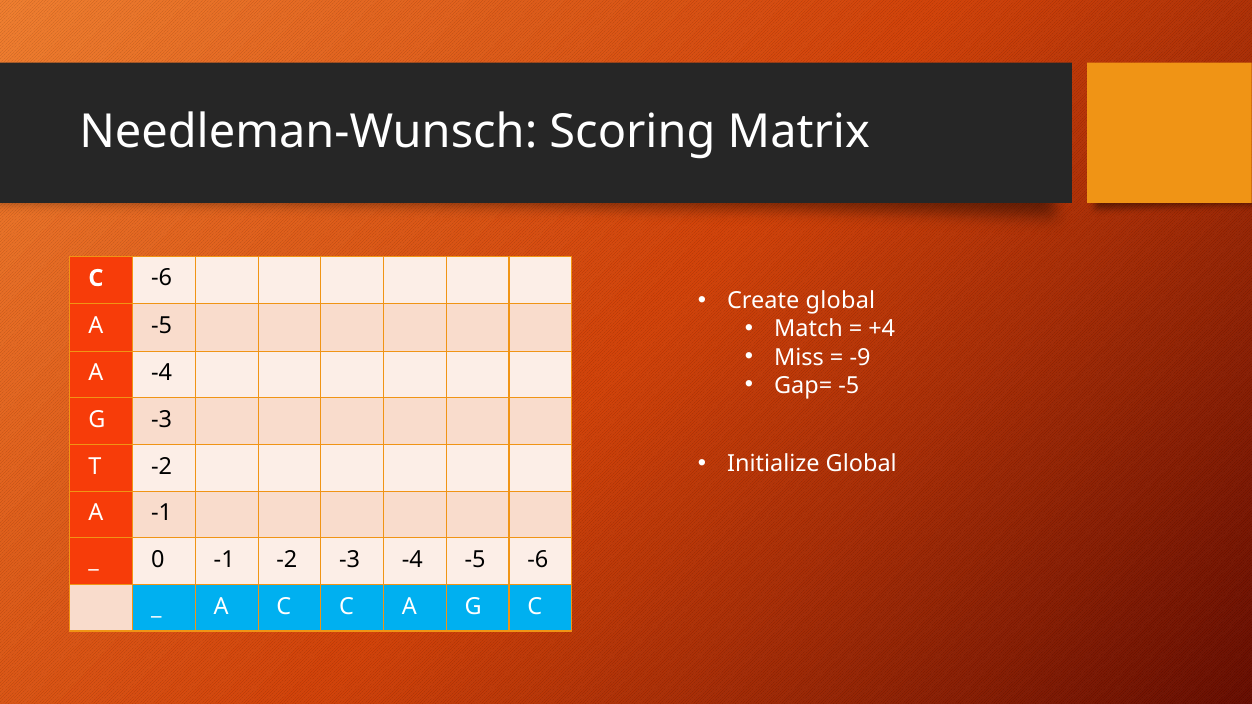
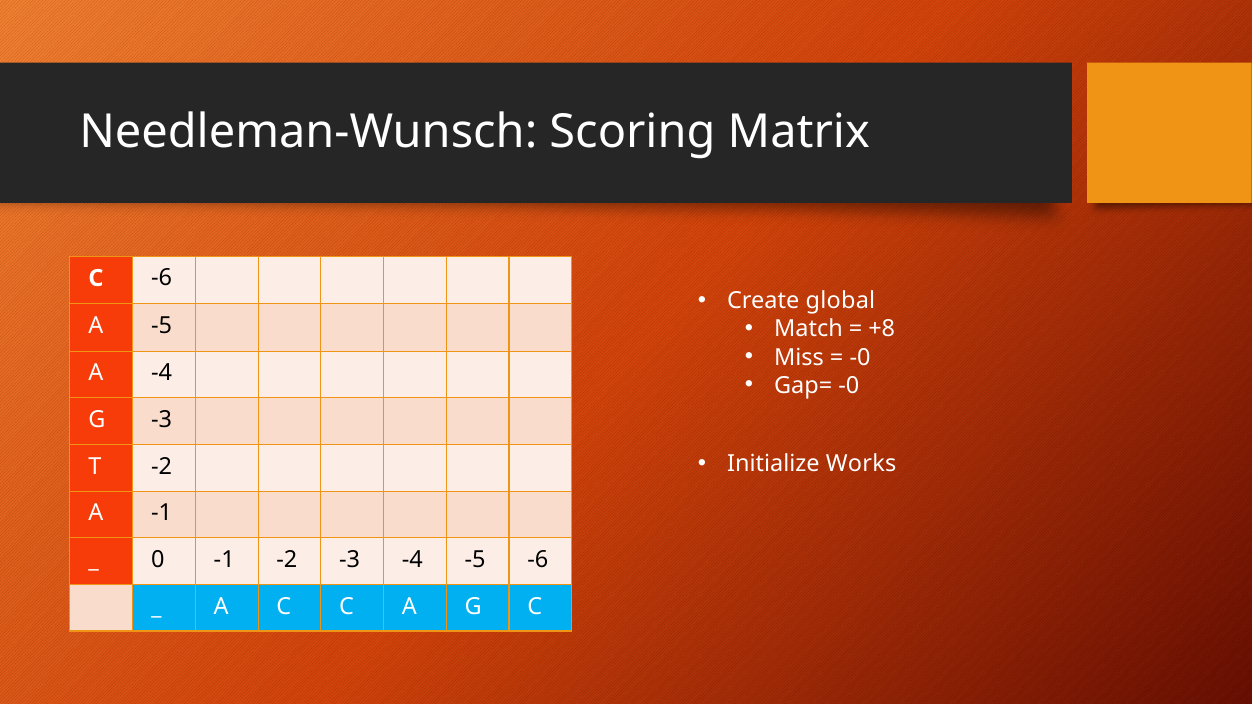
+4: +4 -> +8
-9 at (860, 357): -9 -> -0
Gap= -5: -5 -> -0
Initialize Global: Global -> Works
